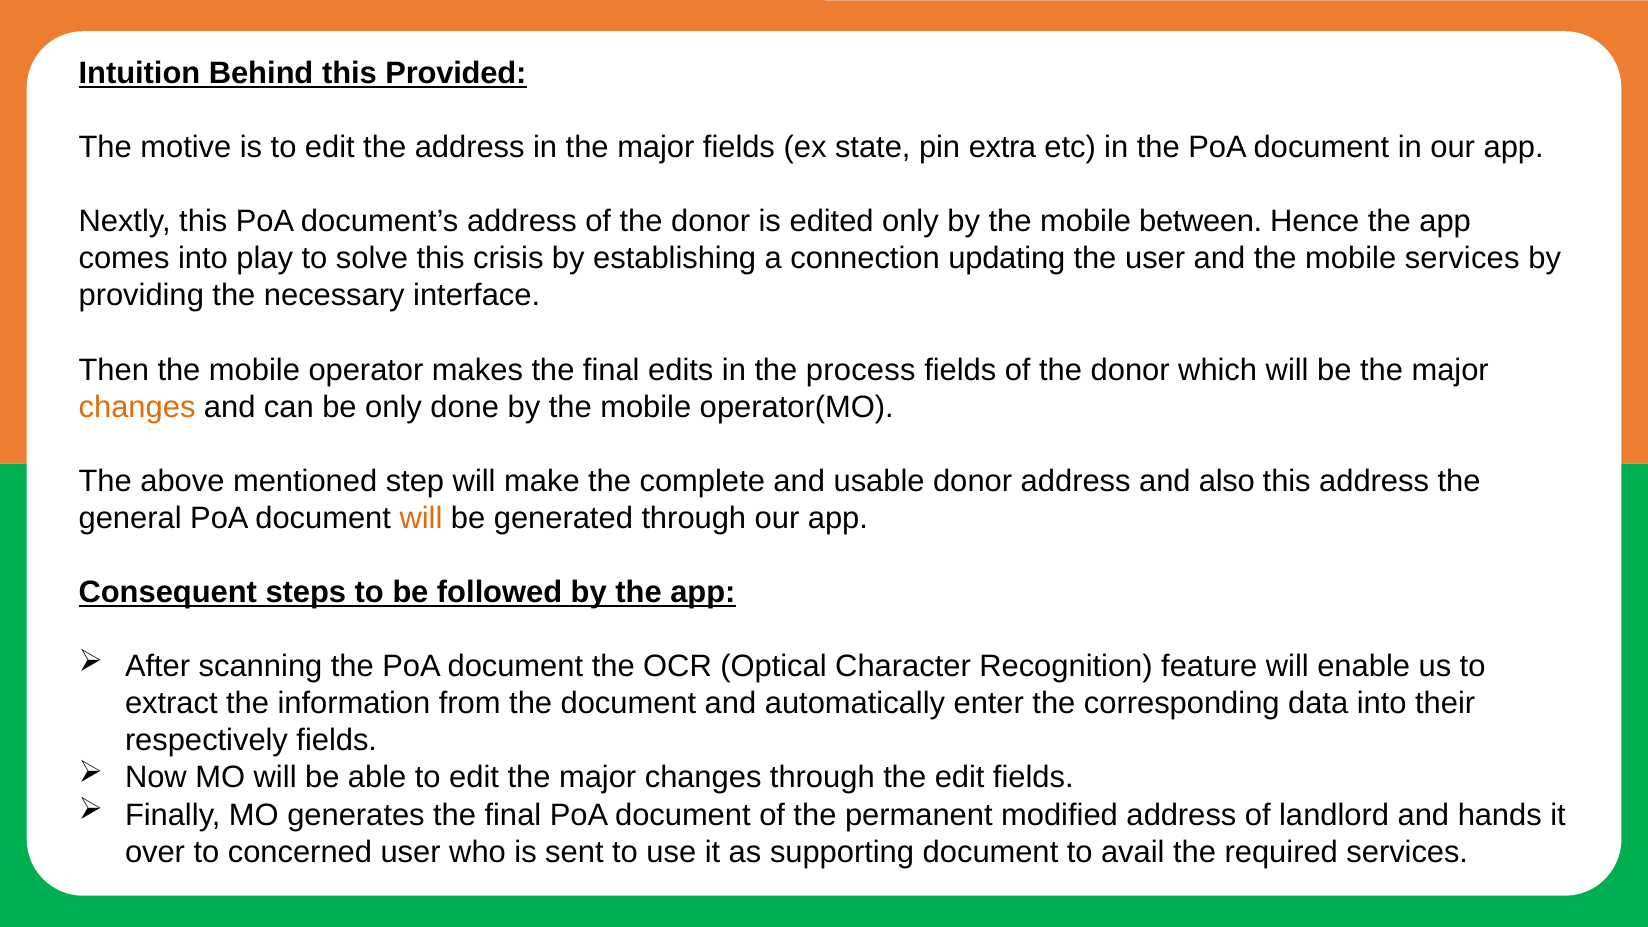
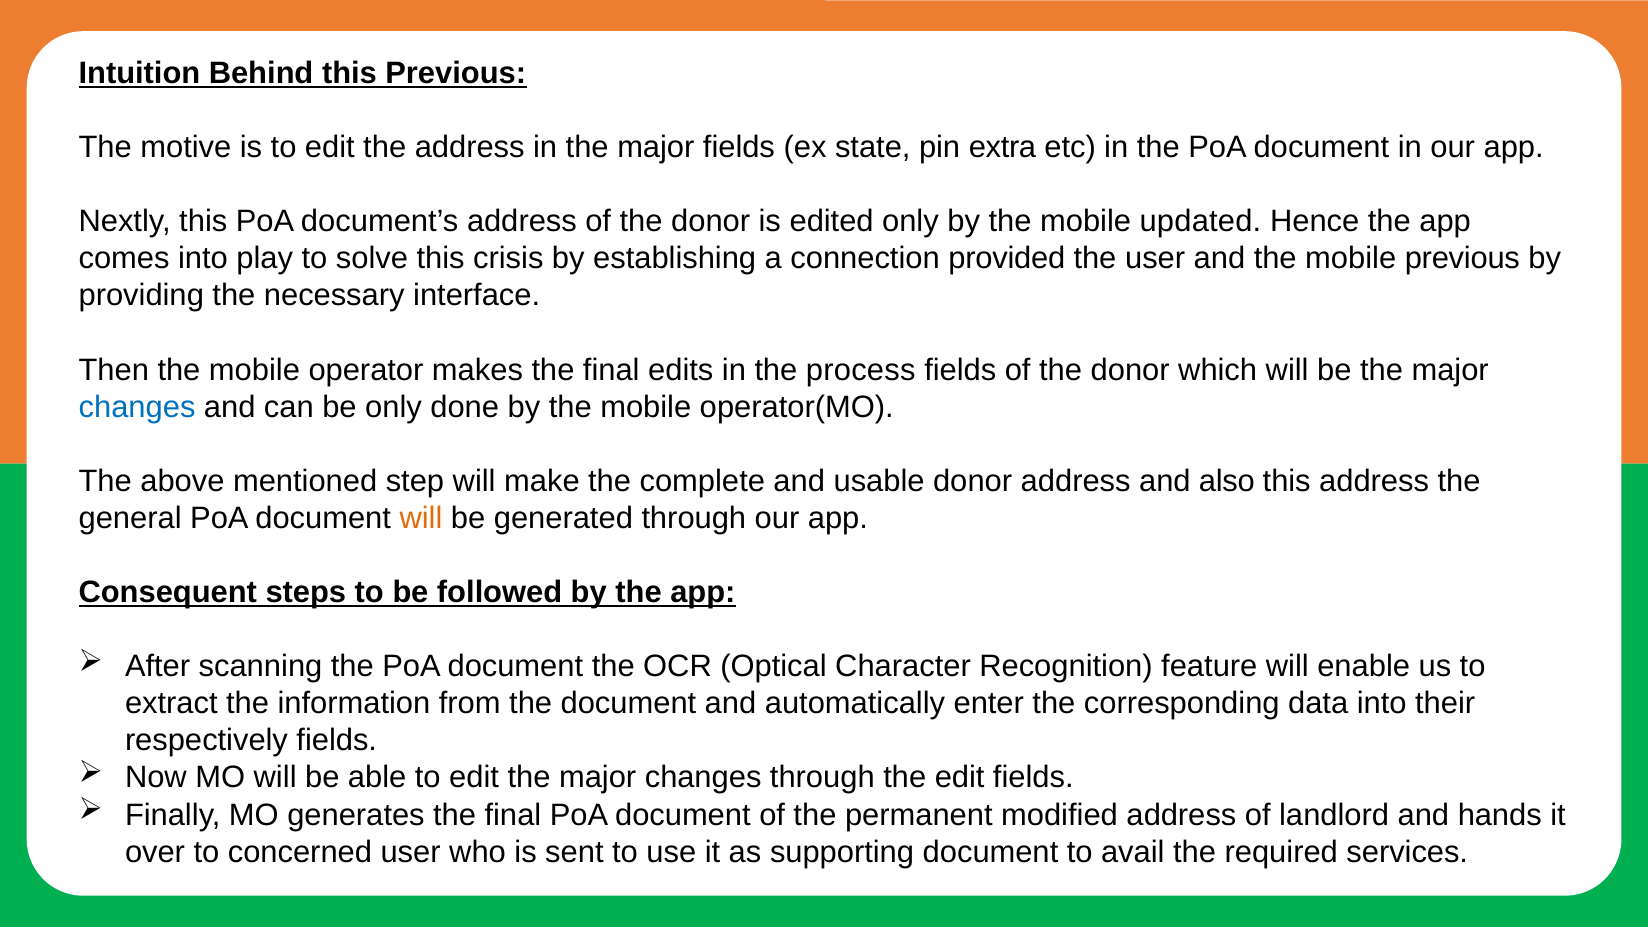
this Provided: Provided -> Previous
between: between -> updated
updating: updating -> provided
mobile services: services -> previous
changes at (137, 407) colour: orange -> blue
